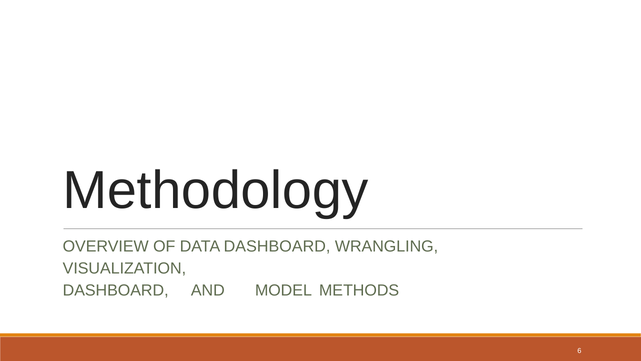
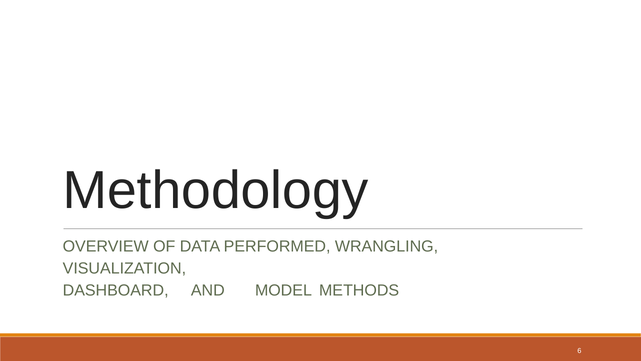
DATA DASHBOARD: DASHBOARD -> PERFORMED
